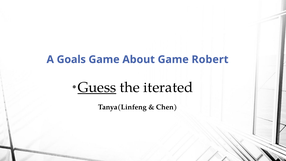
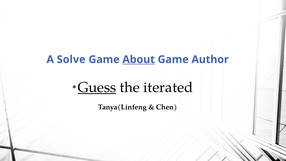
Goals: Goals -> Solve
About underline: none -> present
Robert: Robert -> Author
